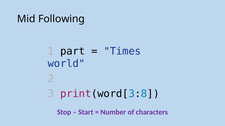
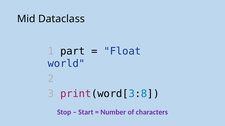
Following: Following -> Dataclass
Times: Times -> Float
